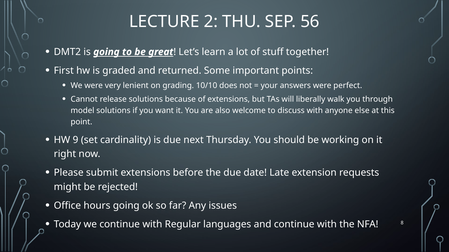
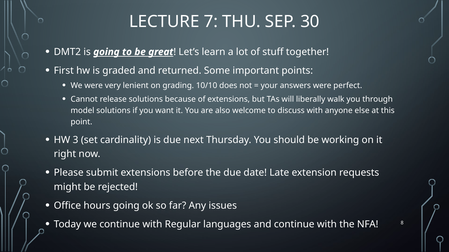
2: 2 -> 7
56: 56 -> 30
9: 9 -> 3
